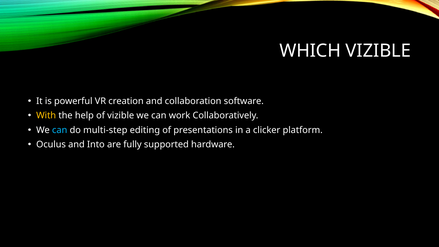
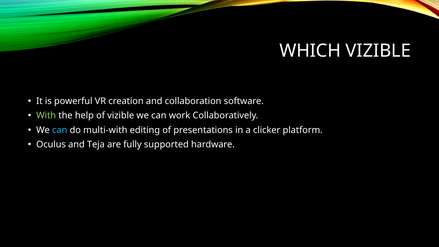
With colour: yellow -> light green
multi-step: multi-step -> multi-with
Into: Into -> Teja
